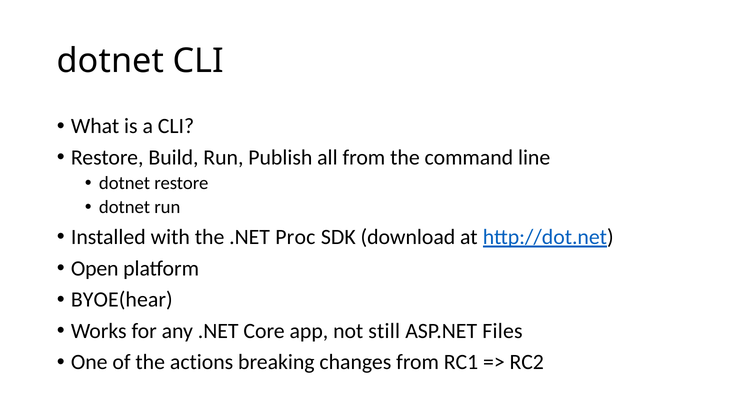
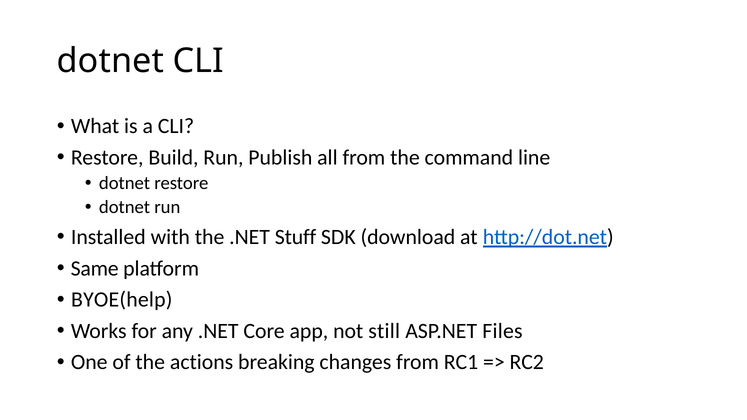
Proc: Proc -> Stuff
Open: Open -> Same
BYOE(hear: BYOE(hear -> BYOE(help
